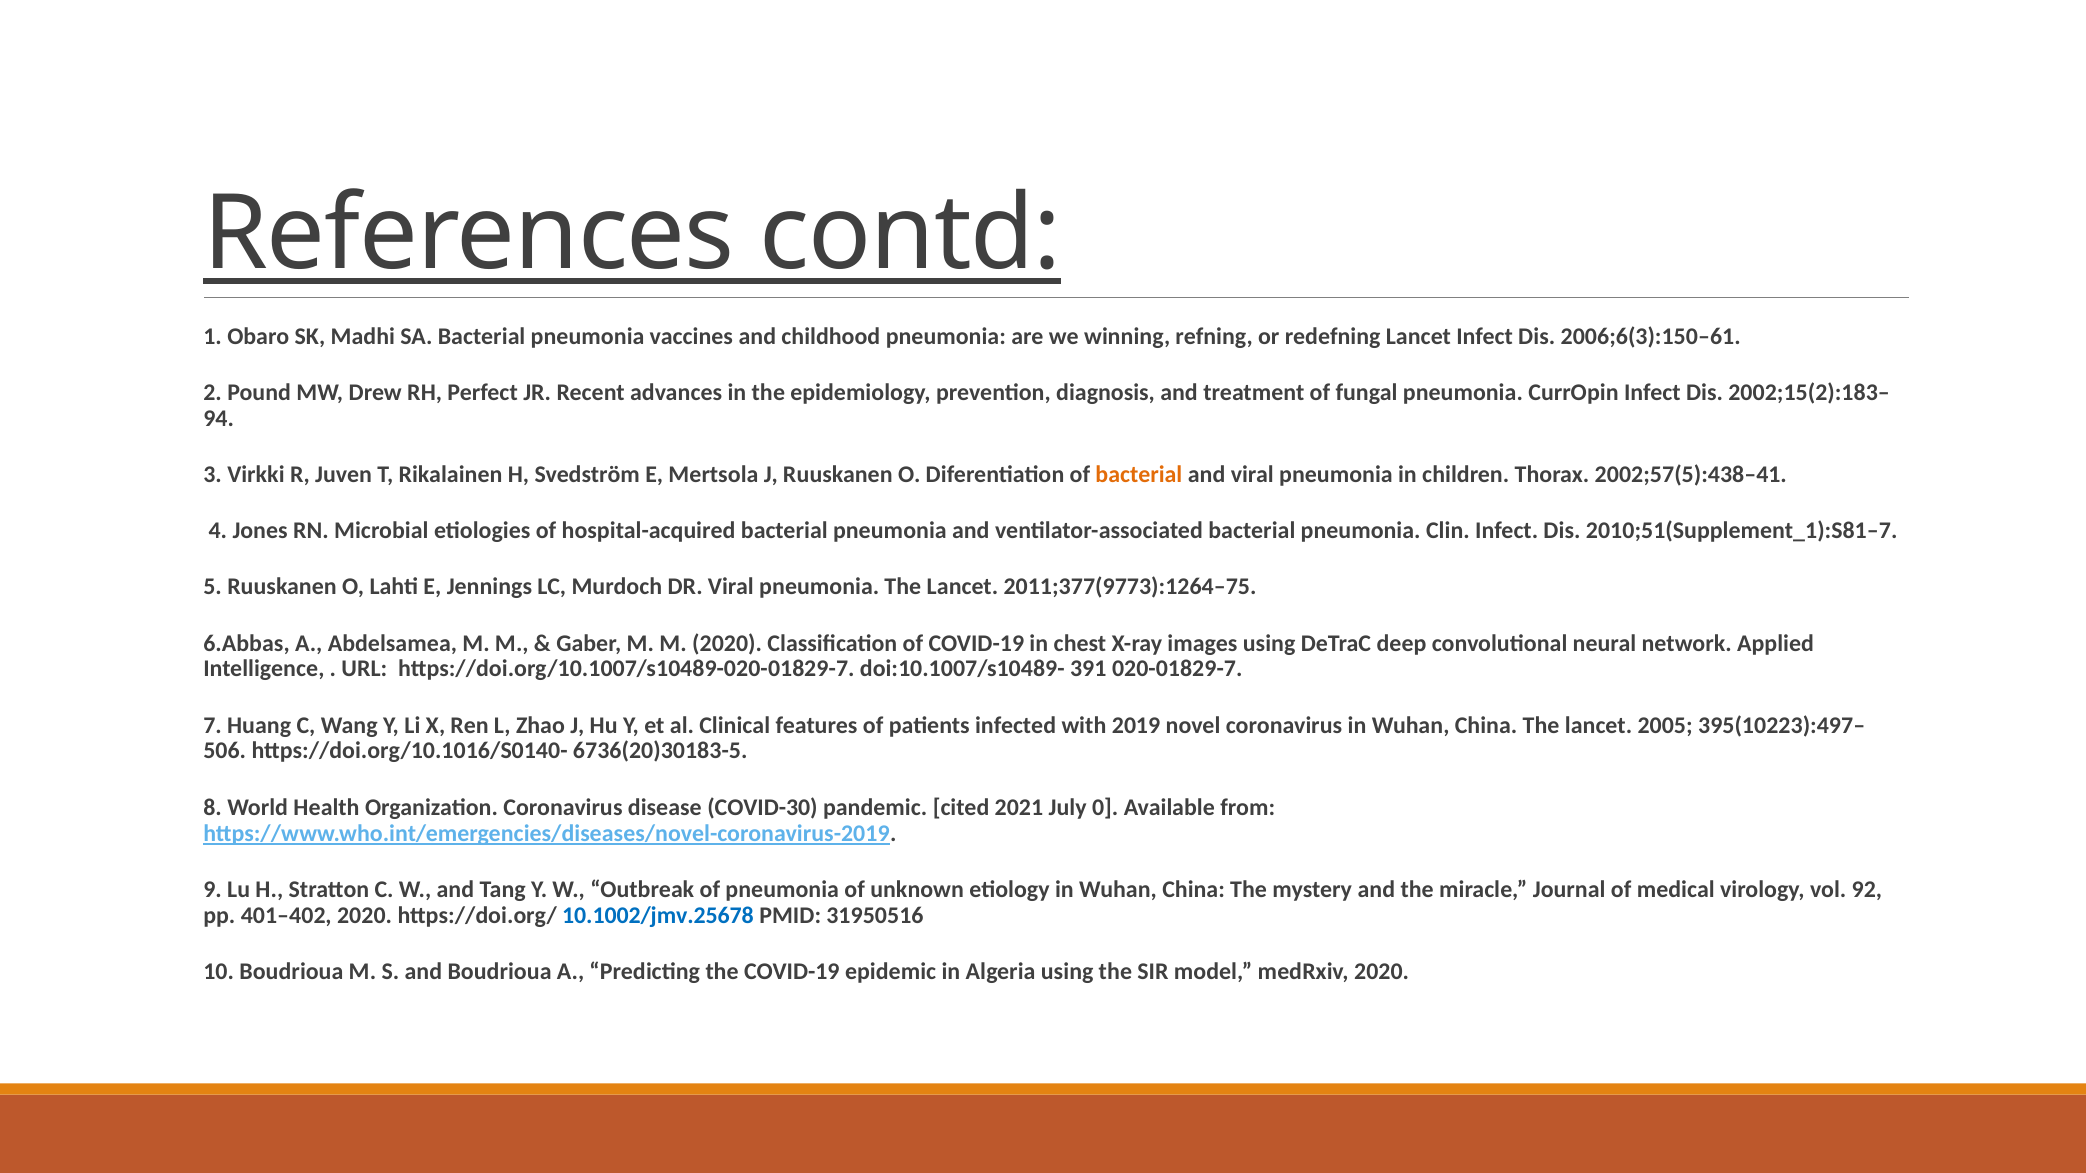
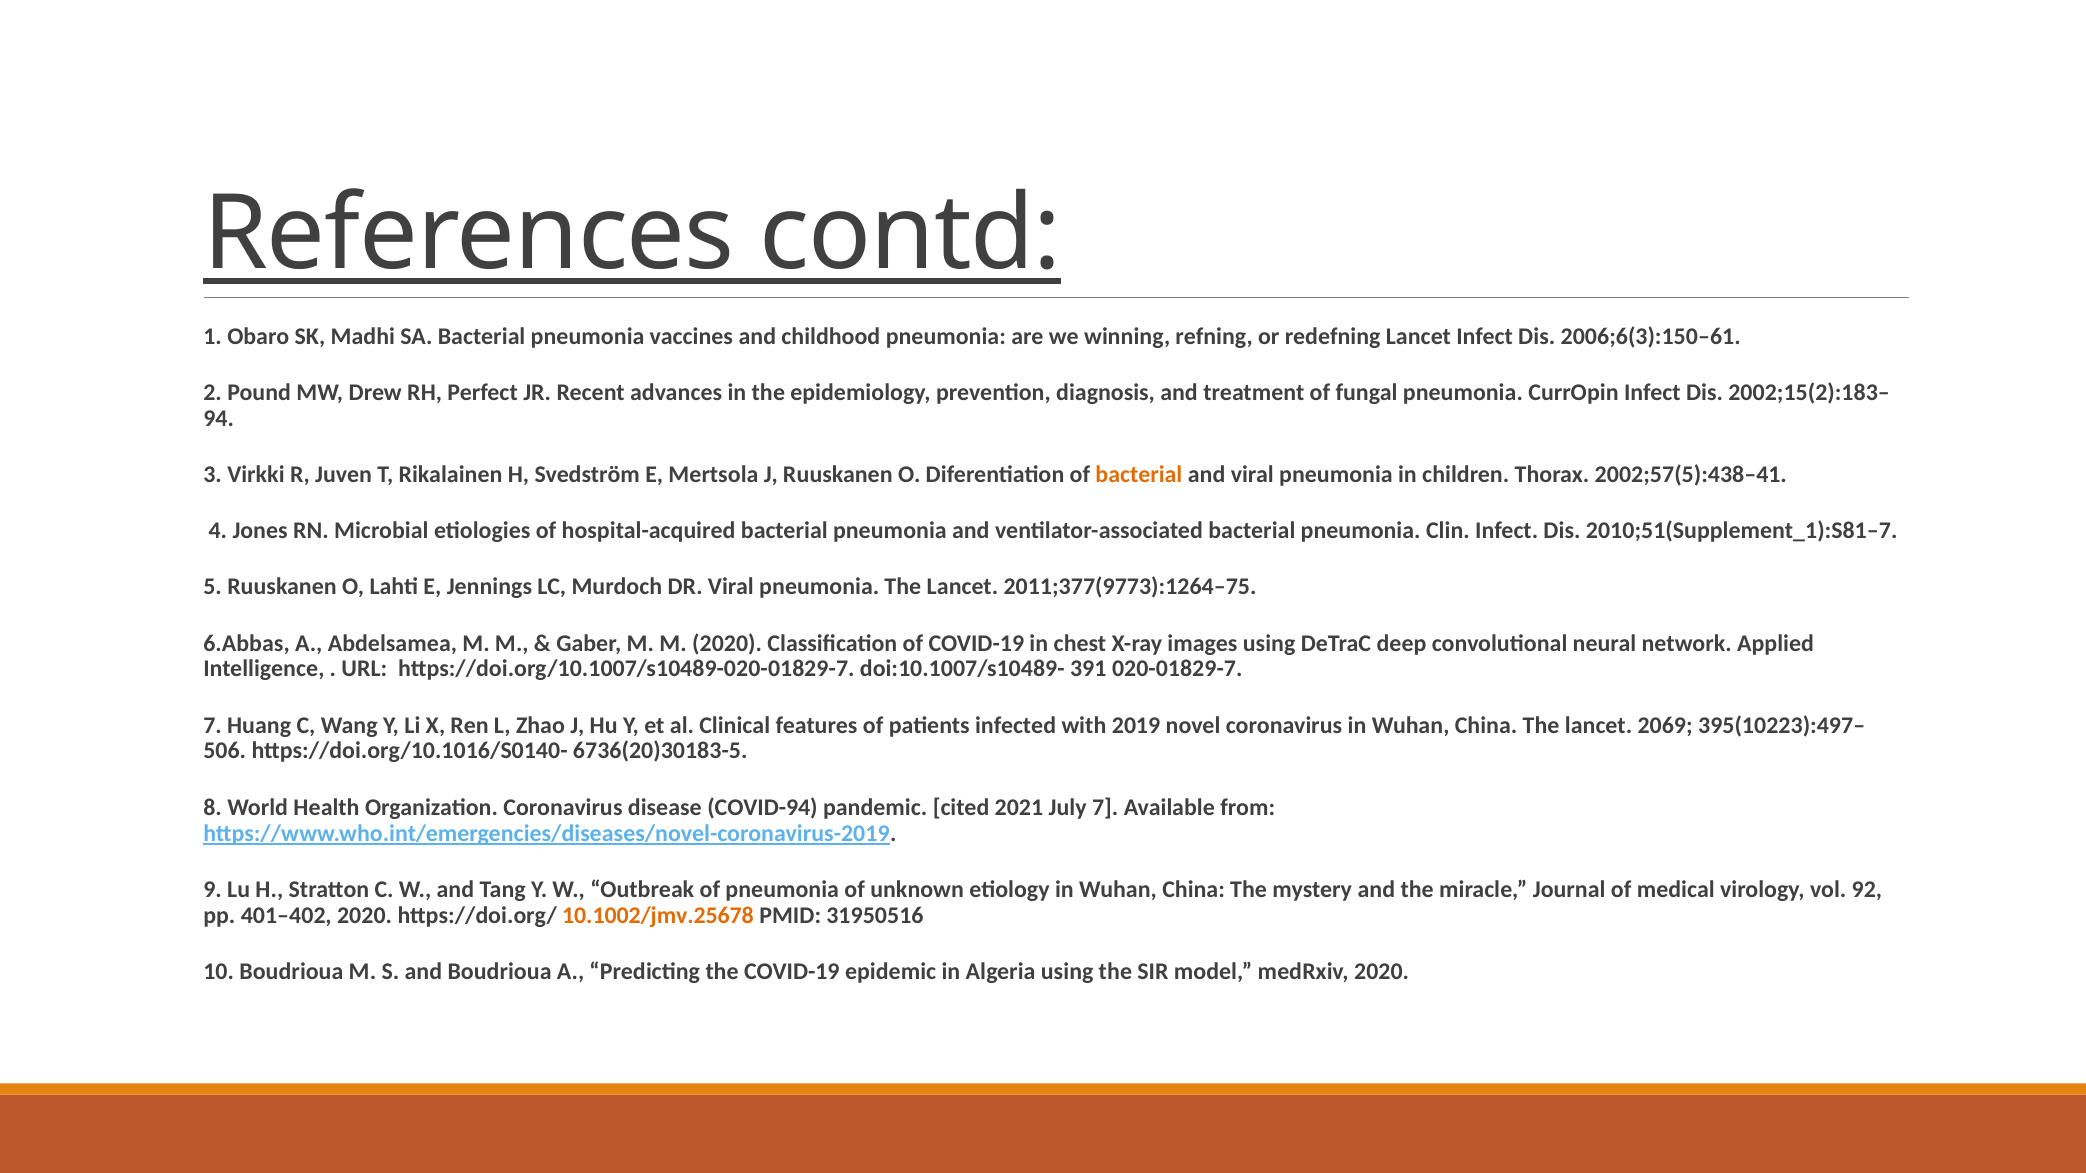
2005: 2005 -> 2069
COVID-30: COVID-30 -> COVID-94
July 0: 0 -> 7
10.1002/jmv.25678 colour: blue -> orange
